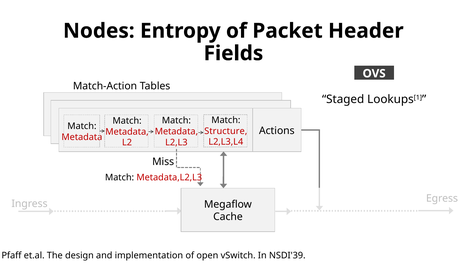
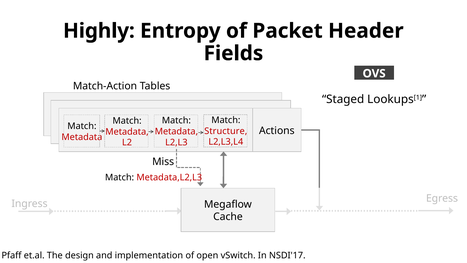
Nodes: Nodes -> Highly
NSDI'39: NSDI'39 -> NSDI'17
